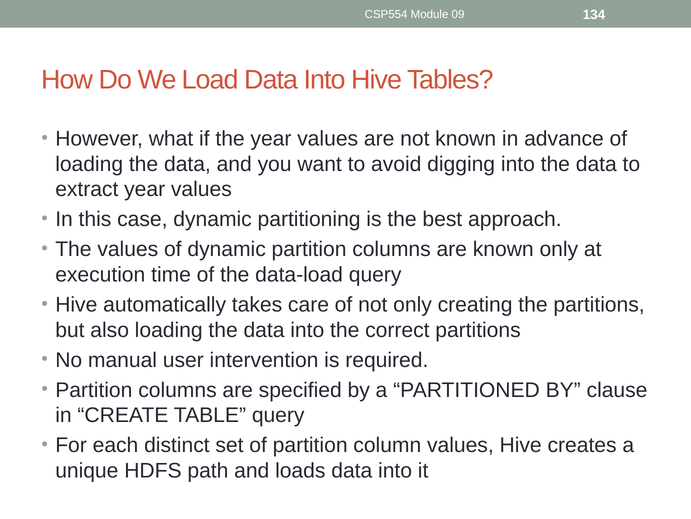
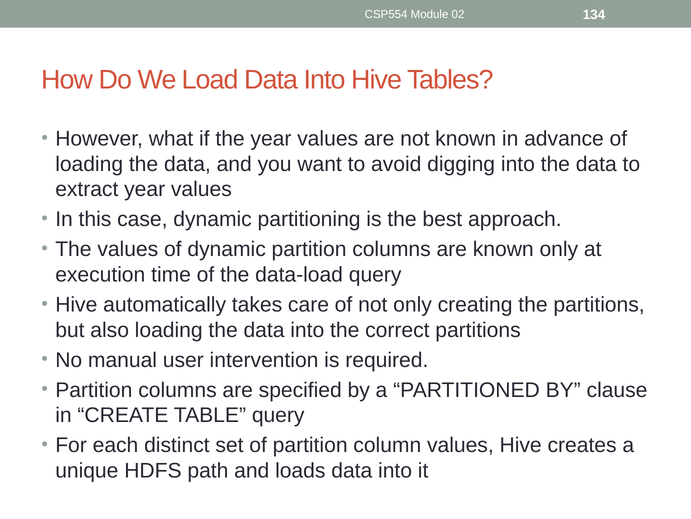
09: 09 -> 02
